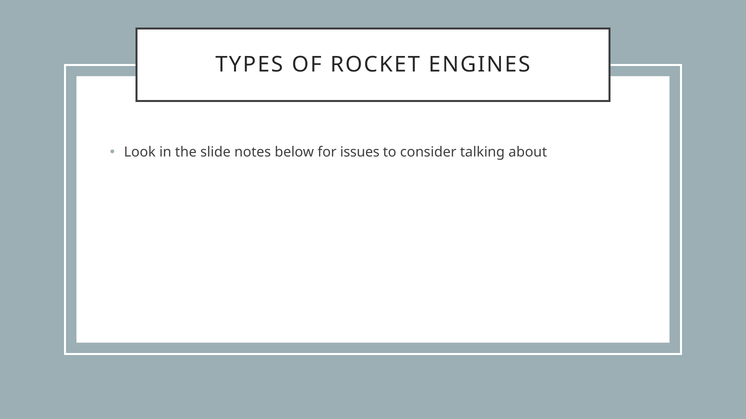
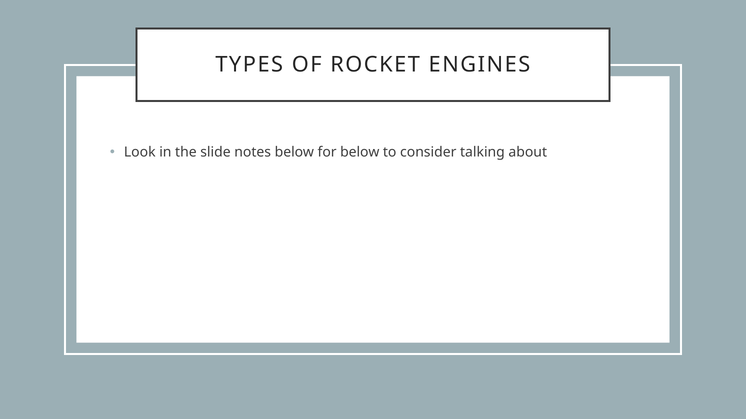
for issues: issues -> below
